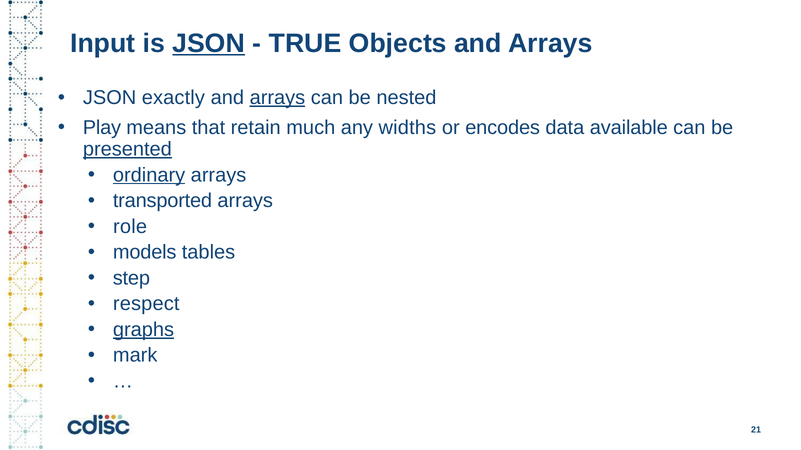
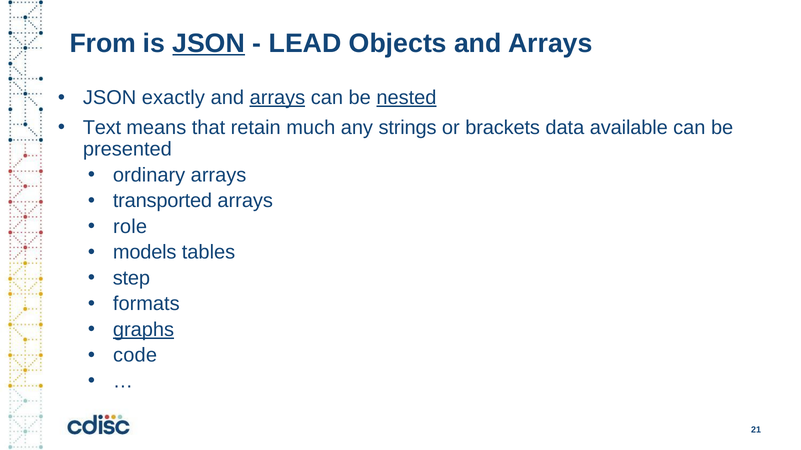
Input: Input -> From
TRUE: TRUE -> LEAD
nested underline: none -> present
Play: Play -> Text
widths: widths -> strings
encodes: encodes -> brackets
presented underline: present -> none
ordinary underline: present -> none
respect: respect -> formats
mark: mark -> code
